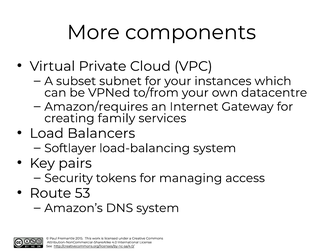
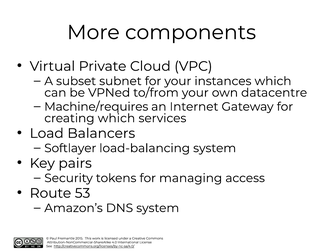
Amazon/requires: Amazon/requires -> Machine/requires
creating family: family -> which
